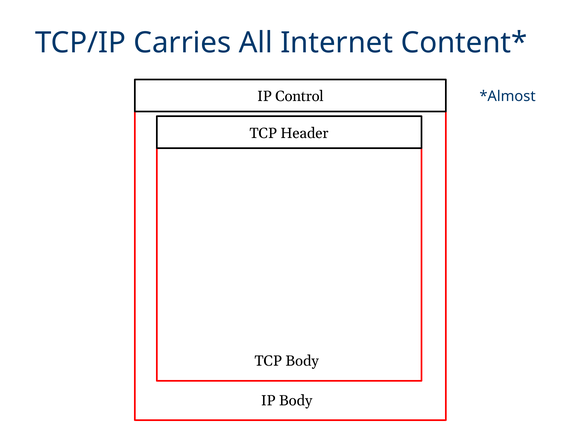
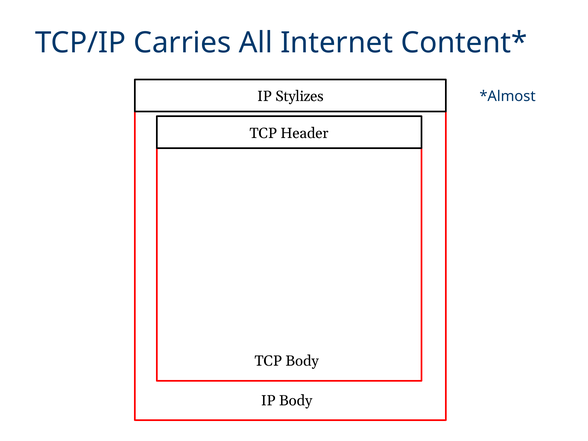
Control: Control -> Stylizes
